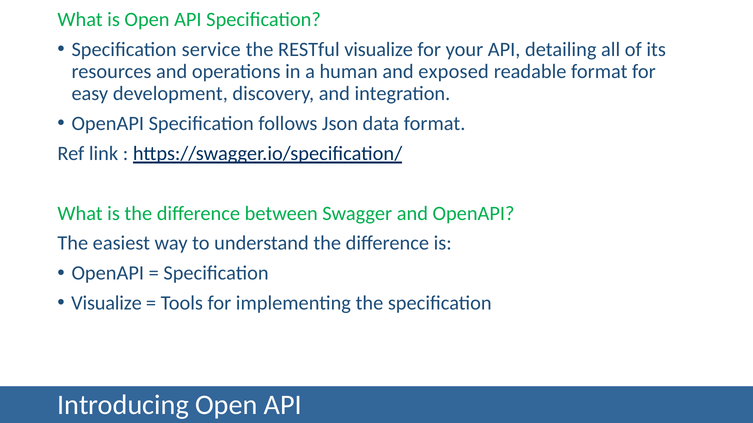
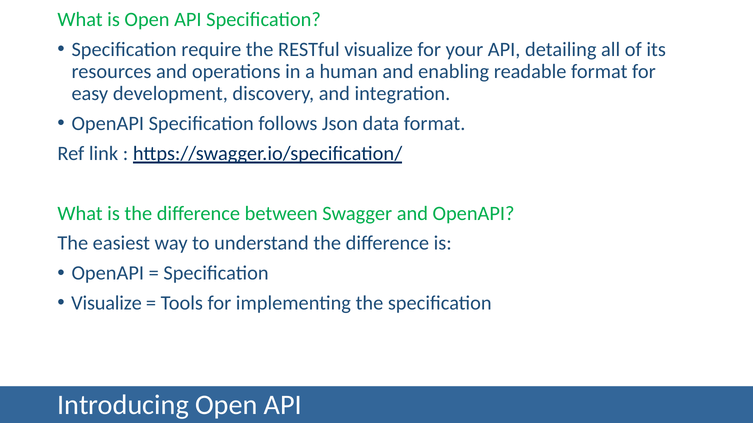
service: service -> require
exposed: exposed -> enabling
